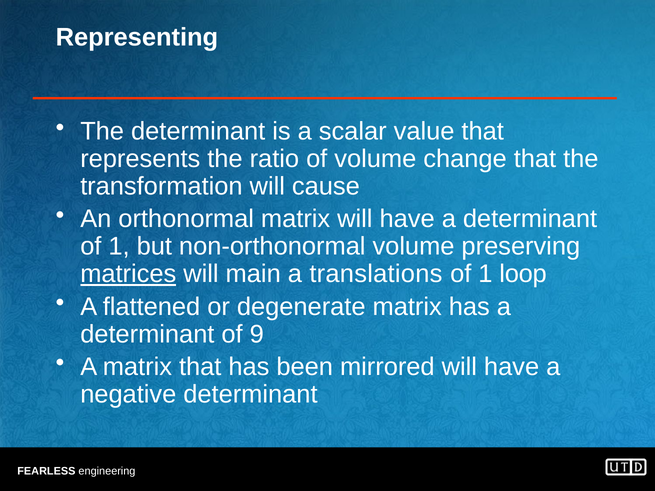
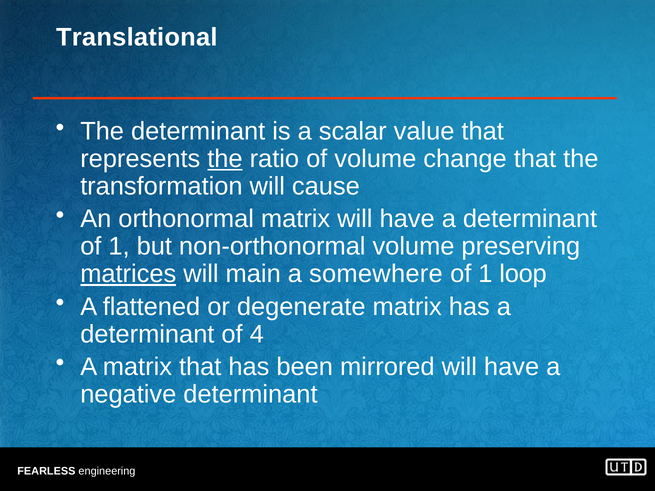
Representing: Representing -> Translational
the at (225, 159) underline: none -> present
translations: translations -> somewhere
9: 9 -> 4
